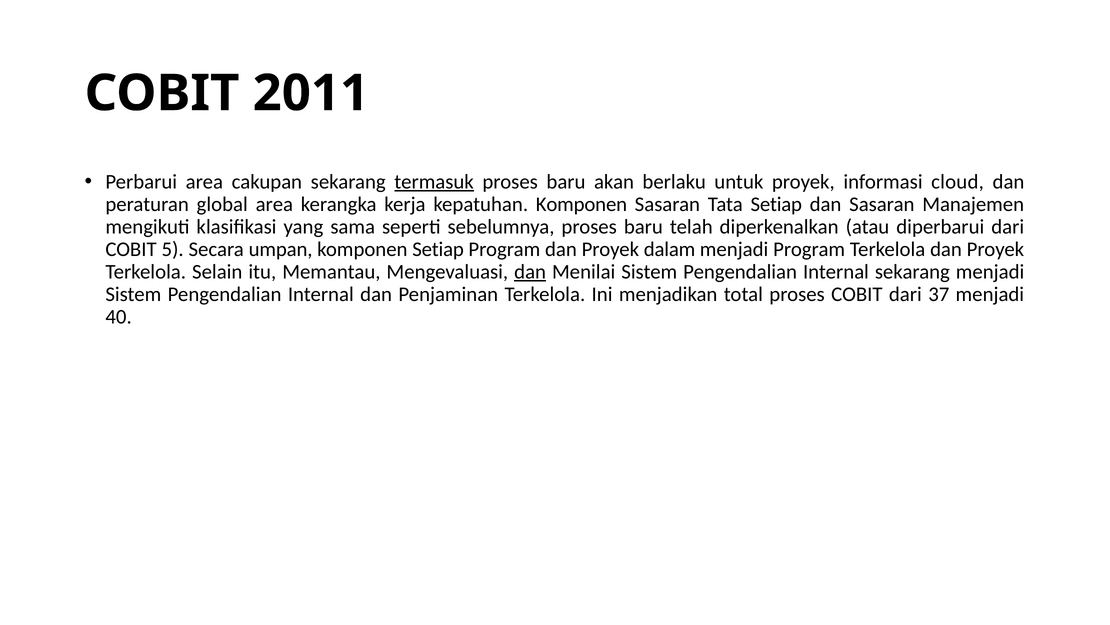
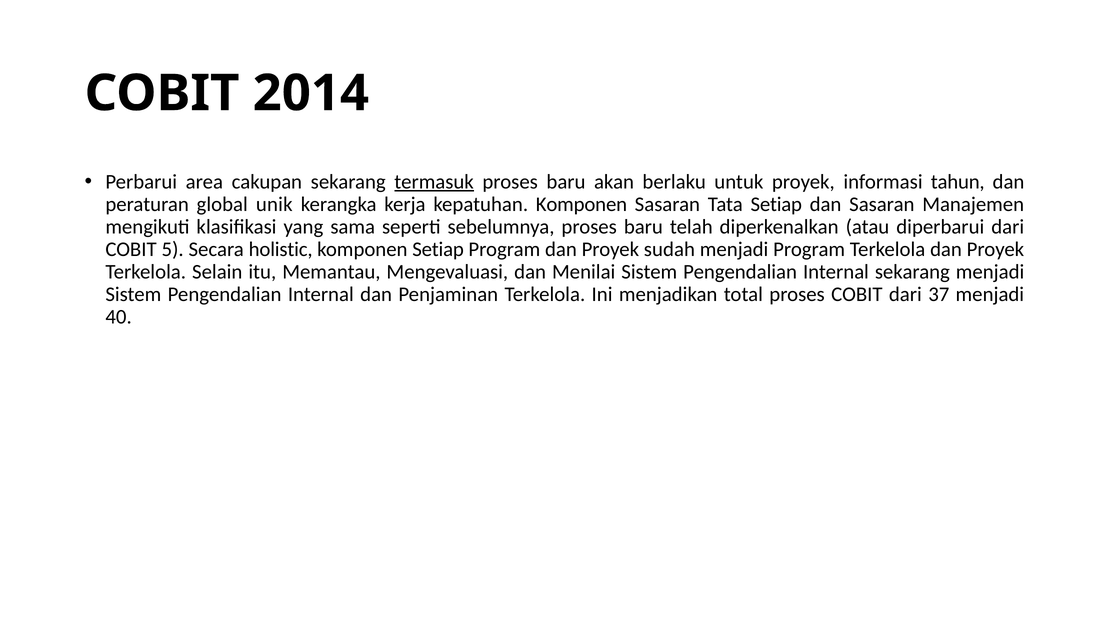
2011: 2011 -> 2014
cloud: cloud -> tahun
global area: area -> unik
umpan: umpan -> holistic
dalam: dalam -> sudah
dan at (530, 271) underline: present -> none
